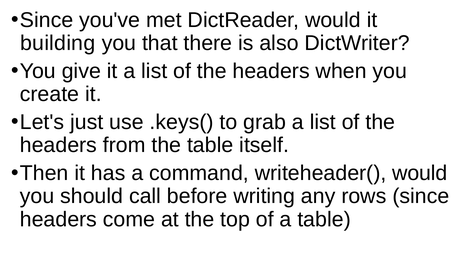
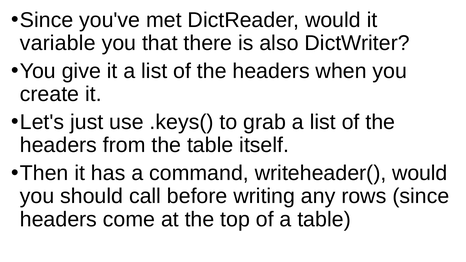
building: building -> variable
